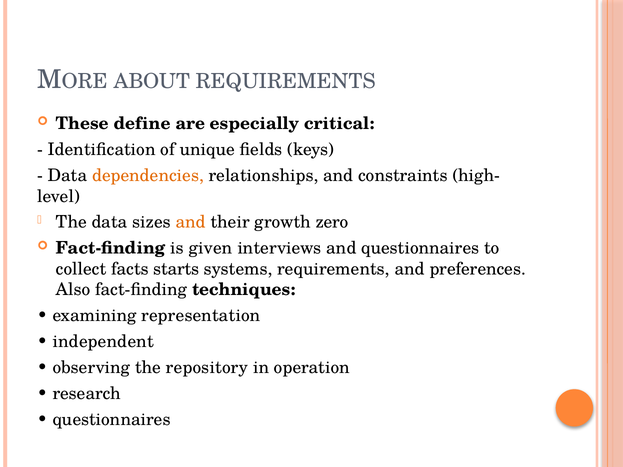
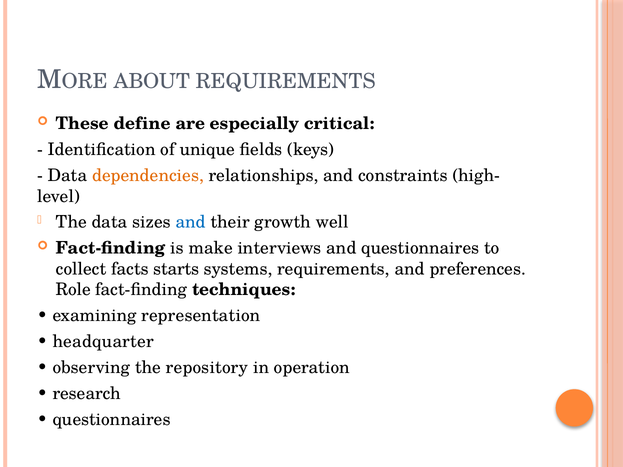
and at (191, 222) colour: orange -> blue
zero: zero -> well
given: given -> make
Also: Also -> Role
independent: independent -> headquarter
